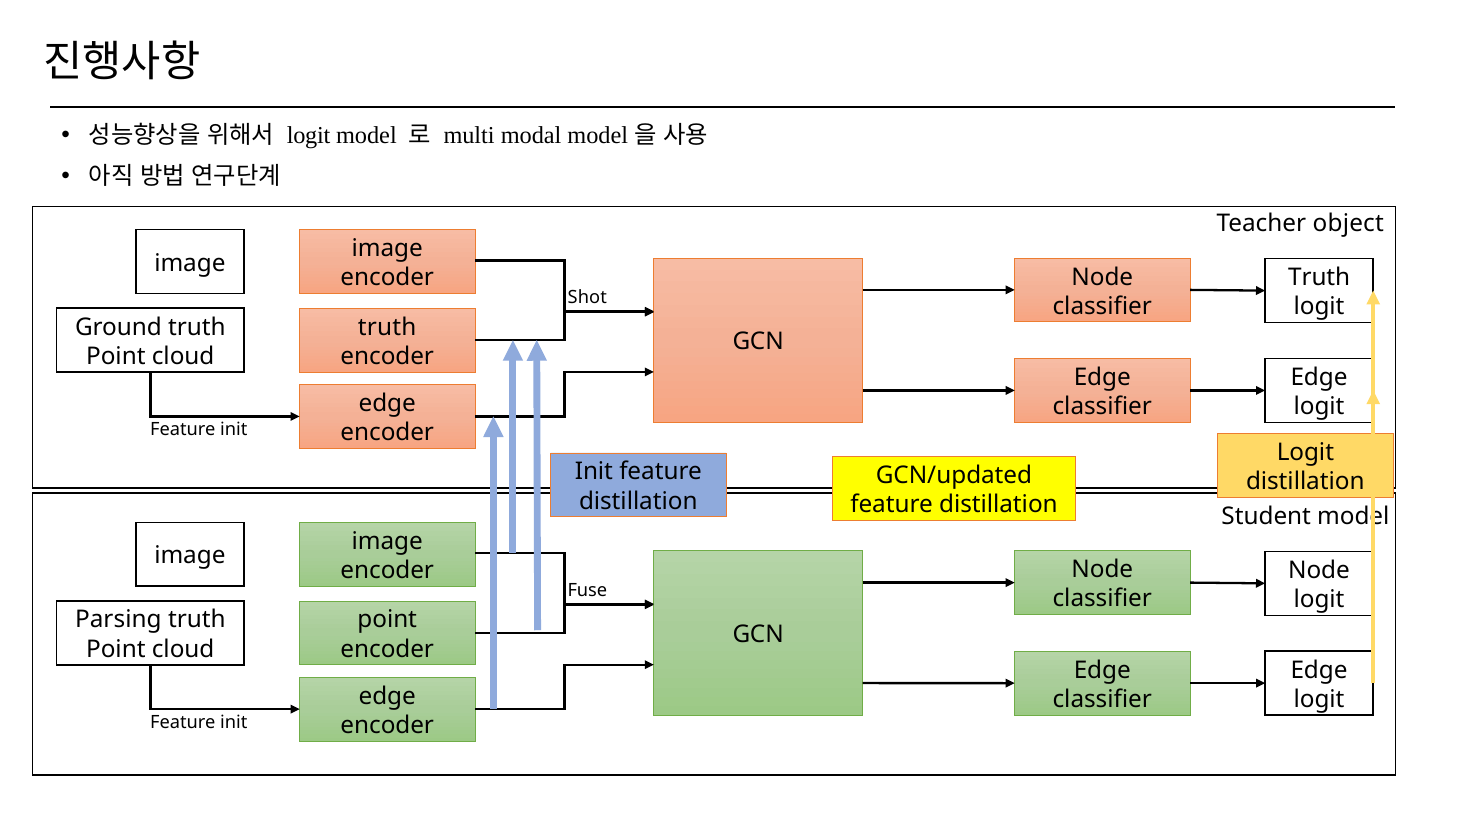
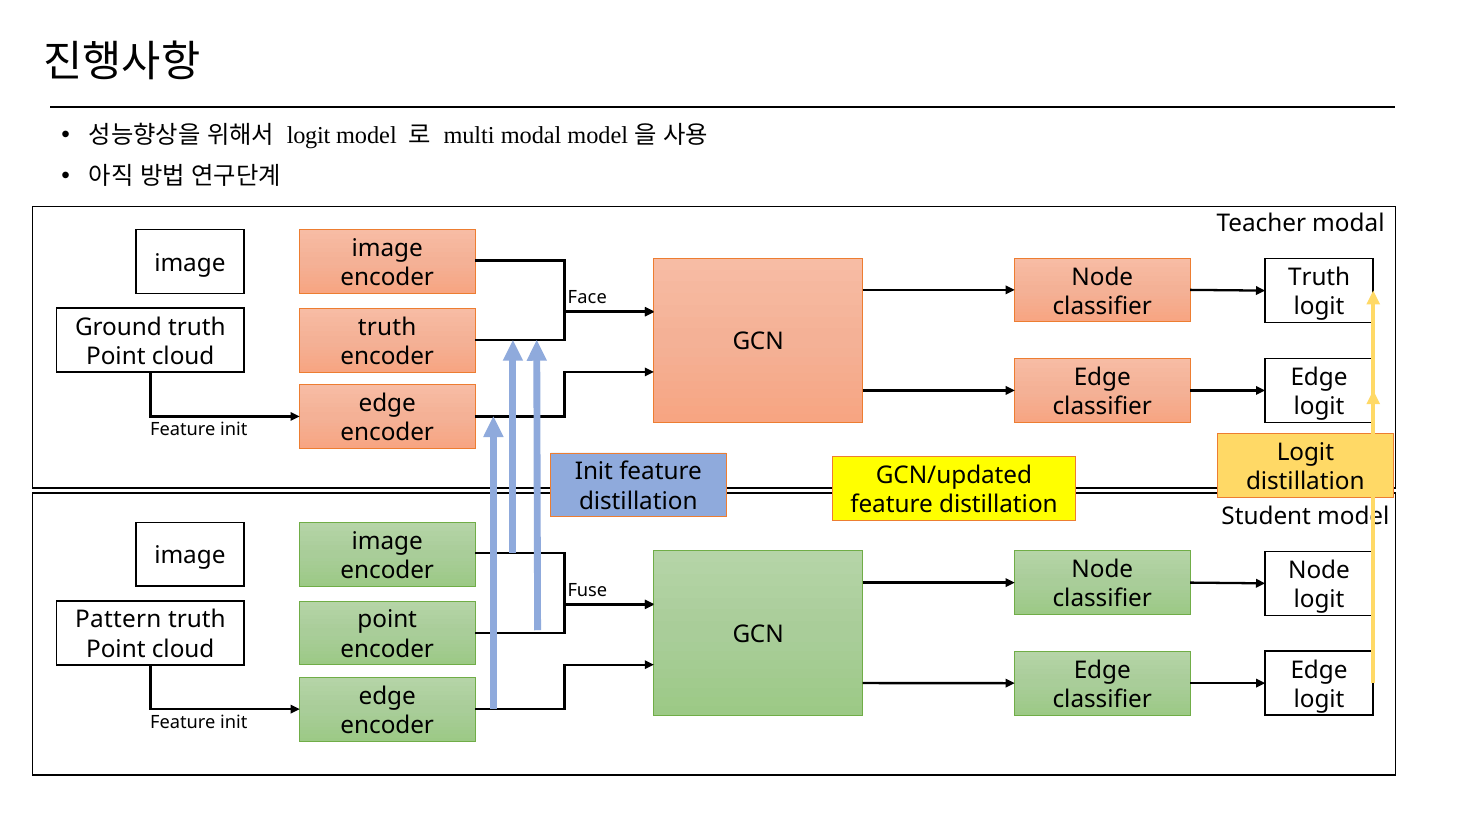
Teacher object: object -> modal
Shot: Shot -> Face
Parsing: Parsing -> Pattern
